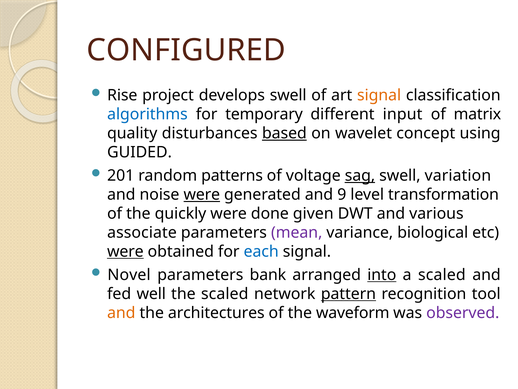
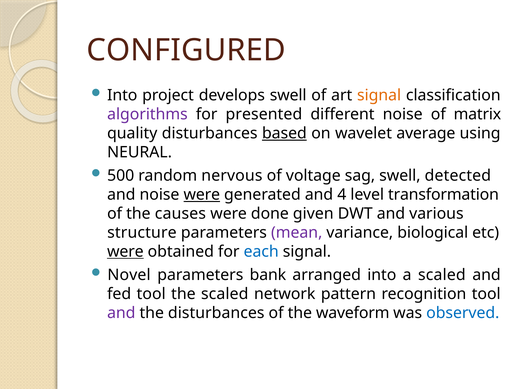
Rise at (122, 95): Rise -> Into
algorithms colour: blue -> purple
temporary: temporary -> presented
different input: input -> noise
concept: concept -> average
GUIDED: GUIDED -> NEURAL
201: 201 -> 500
patterns: patterns -> nervous
sag underline: present -> none
variation: variation -> detected
9: 9 -> 4
quickly: quickly -> causes
associate: associate -> structure
into at (382, 274) underline: present -> none
fed well: well -> tool
pattern underline: present -> none
and at (121, 312) colour: orange -> purple
the architectures: architectures -> disturbances
observed colour: purple -> blue
